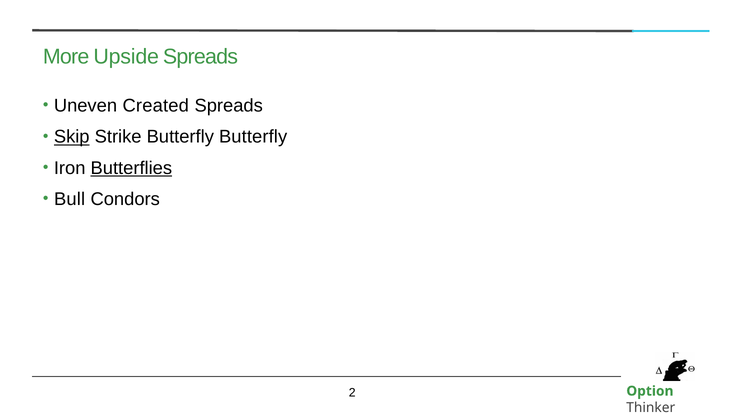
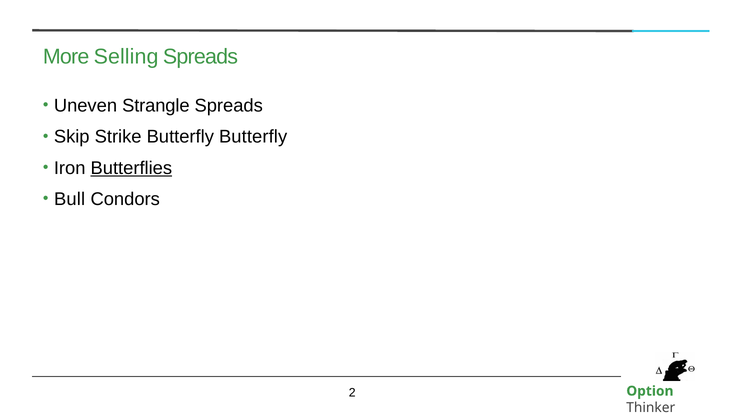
Upside: Upside -> Selling
Created: Created -> Strangle
Skip underline: present -> none
